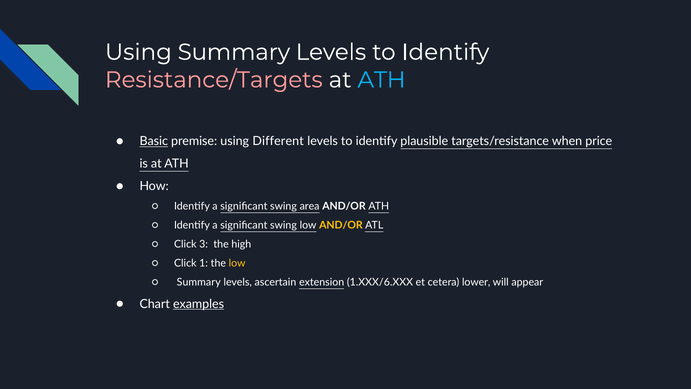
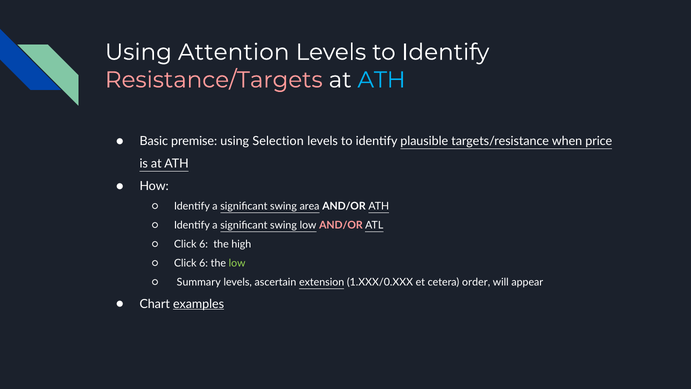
Using Summary: Summary -> Attention
Basic underline: present -> none
Different: Different -> Selection
AND/OR at (341, 225) colour: yellow -> pink
3 at (204, 244): 3 -> 6
1 at (204, 263): 1 -> 6
low at (237, 263) colour: yellow -> light green
1.XXX/6.XXX: 1.XXX/6.XXX -> 1.XXX/0.XXX
lower: lower -> order
